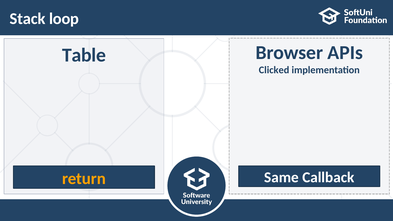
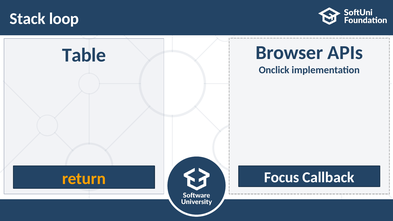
Clicked: Clicked -> Onclick
Same: Same -> Focus
